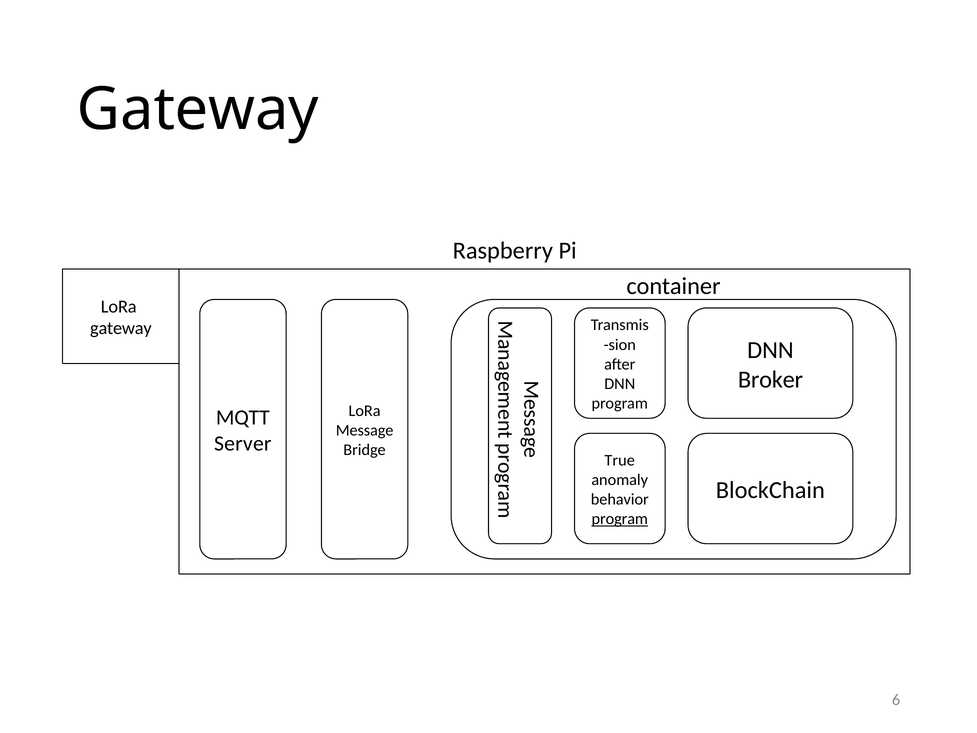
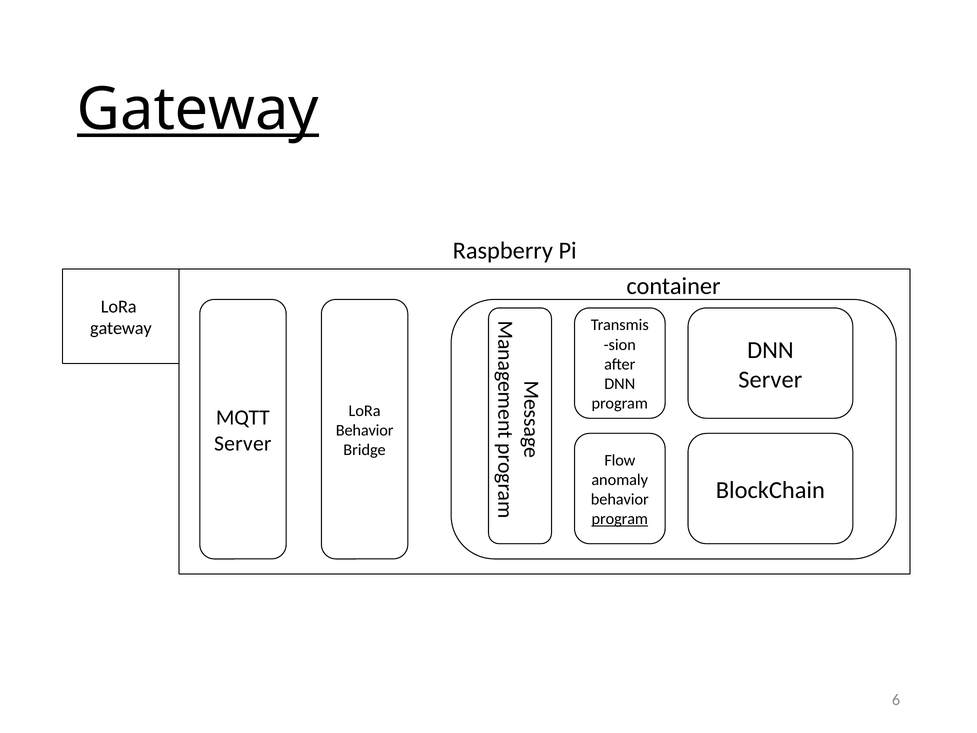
Gateway at (198, 109) underline: none -> present
Broker at (770, 379): Broker -> Server
Message at (365, 430): Message -> Behavior
True: True -> Flow
